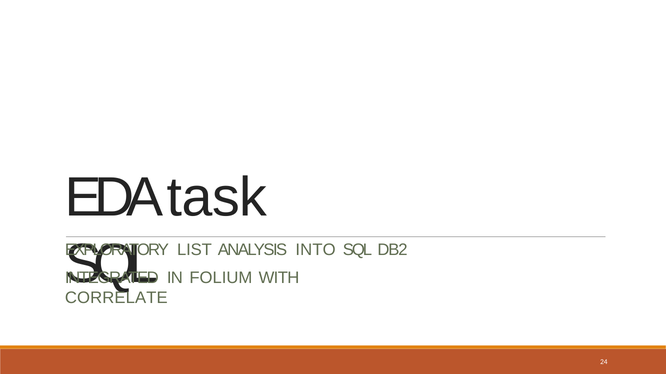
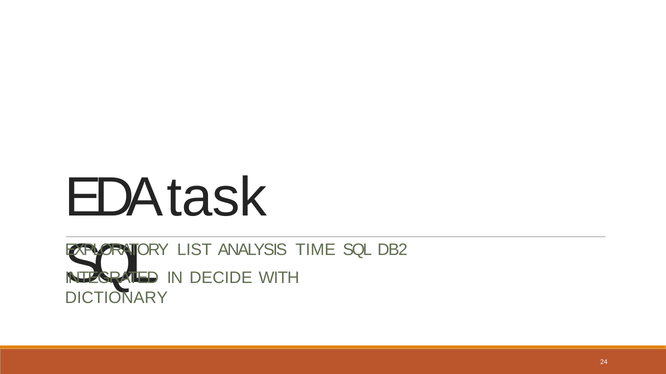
INTO: INTO -> TIME
FOLIUM: FOLIUM -> DECIDE
CORRELATE: CORRELATE -> DICTIONARY
